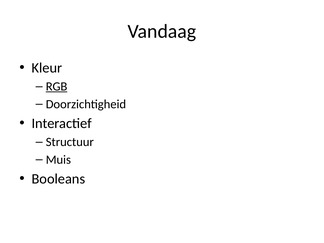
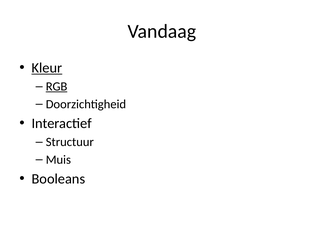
Kleur underline: none -> present
